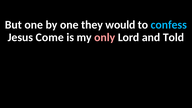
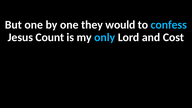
Come: Come -> Count
only colour: pink -> light blue
Told: Told -> Cost
